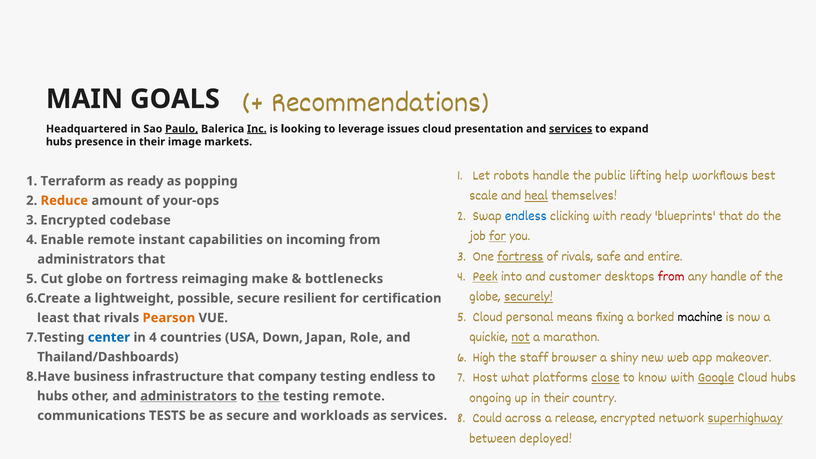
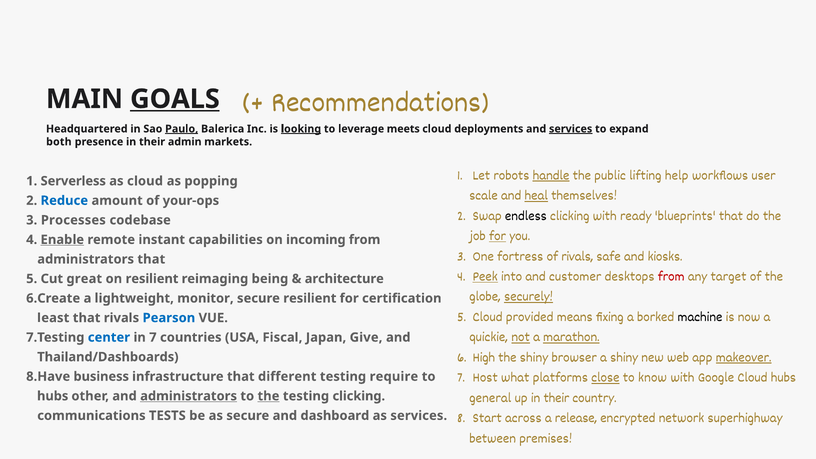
GOALS underline: none -> present
Inc underline: present -> none
looking underline: none -> present
issues: issues -> meets
presentation: presentation -> deployments
hubs at (59, 142): hubs -> both
image: image -> admin
handle at (551, 175) underline: none -> present
best: best -> user
Terraform: Terraform -> Serverless
as ready: ready -> cloud
Reduce colour: orange -> blue
endless at (526, 215) colour: blue -> black
Encrypted at (73, 220): Encrypted -> Processes
Enable underline: none -> present
fortress at (520, 256) underline: present -> none
entire: entire -> kiosks
any handle: handle -> target
Cut globe: globe -> great
on fortress: fortress -> resilient
make: make -> being
bottlenecks: bottlenecks -> architecture
possible: possible -> monitor
personal: personal -> provided
Pearson colour: orange -> blue
marathon underline: none -> present
in 4: 4 -> 7
Down: Down -> Fiscal
Role: Role -> Give
the staff: staff -> shiny
makeover underline: none -> present
company: company -> different
testing endless: endless -> require
Google underline: present -> none
testing remote: remote -> clicking
ongoing: ongoing -> general
workloads: workloads -> dashboard
Could: Could -> Start
superhighway underline: present -> none
deployed: deployed -> premises
